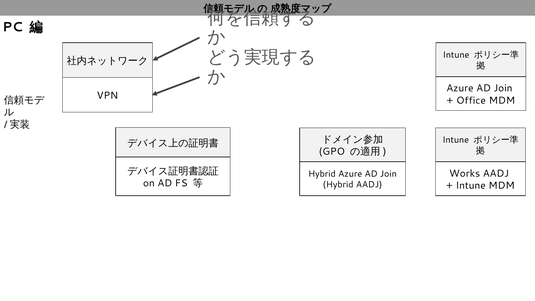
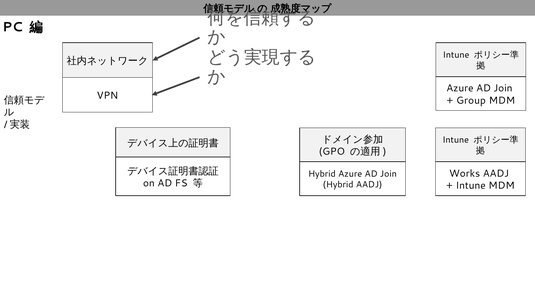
Office: Office -> Group
